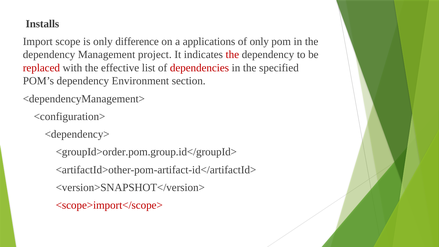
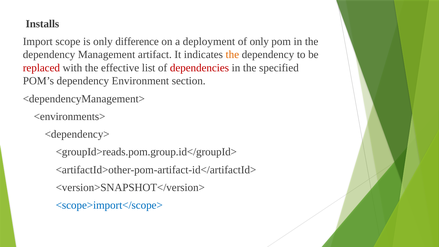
applications: applications -> deployment
project: project -> artifact
the at (232, 55) colour: red -> orange
<configuration>: <configuration> -> <environments>
<groupId>order.pom.group.id</groupId>: <groupId>order.pom.group.id</groupId> -> <groupId>reads.pom.group.id</groupId>
<scope>import</scope> colour: red -> blue
